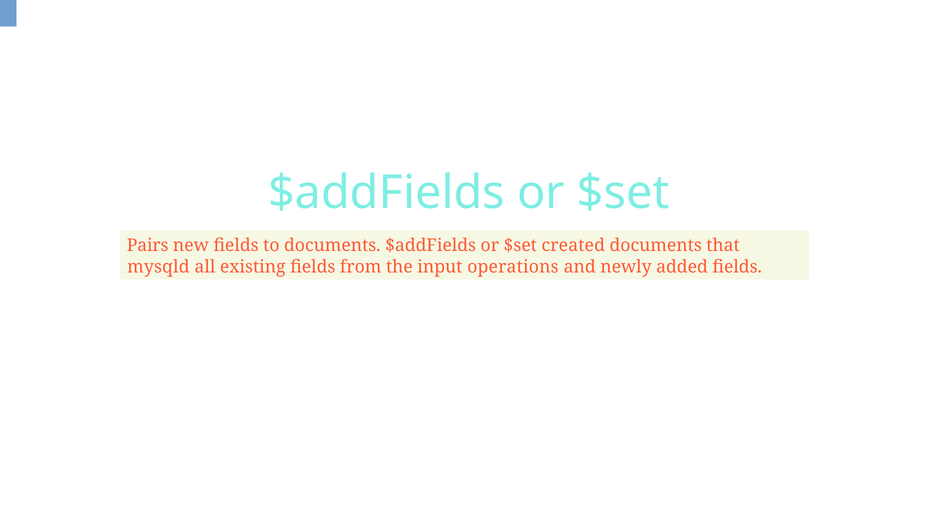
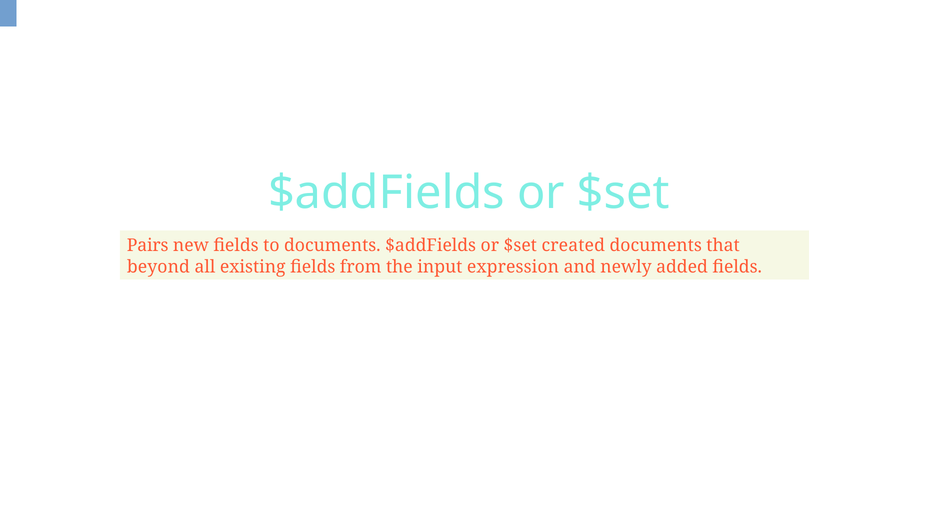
mysqld: mysqld -> beyond
operations: operations -> expression
